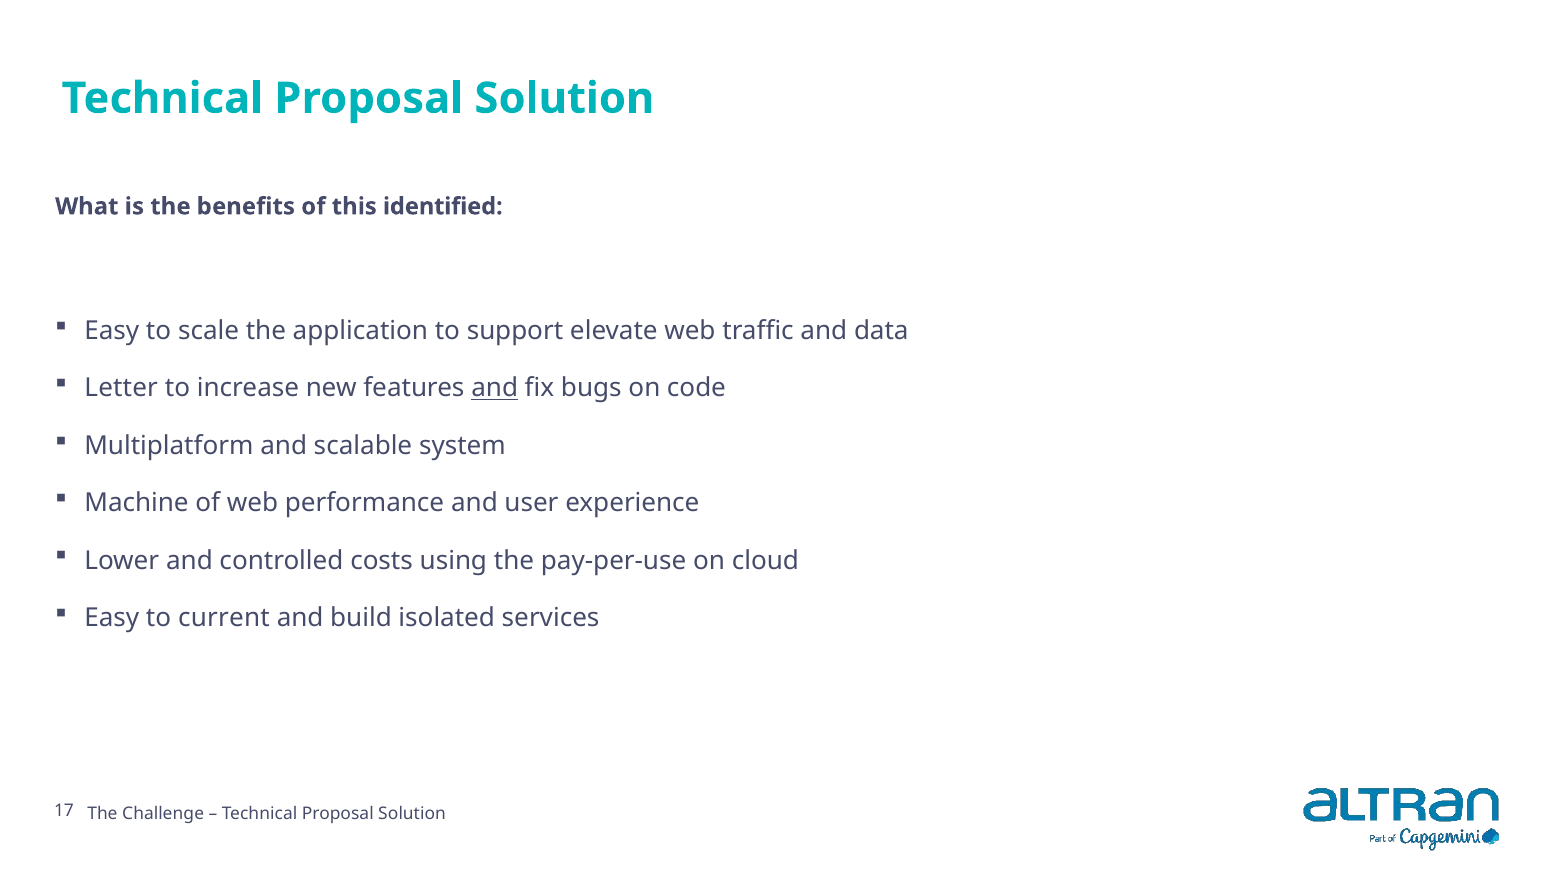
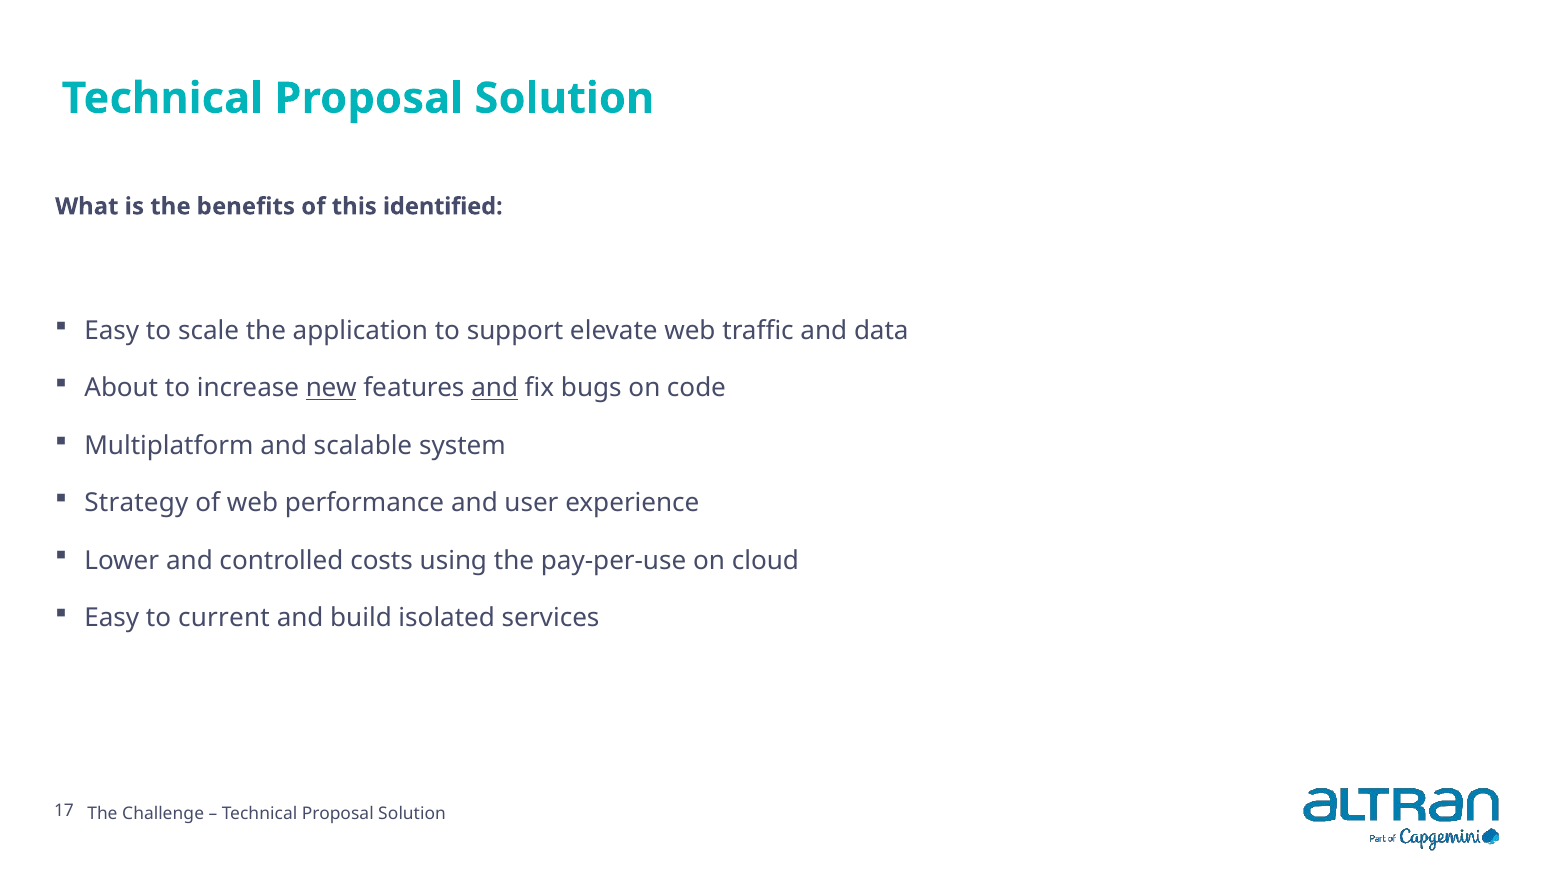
Letter: Letter -> About
new underline: none -> present
Machine: Machine -> Strategy
